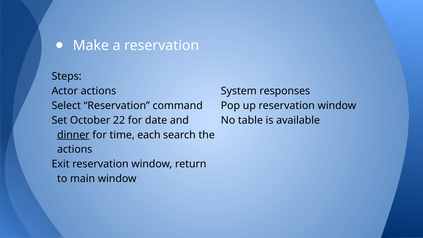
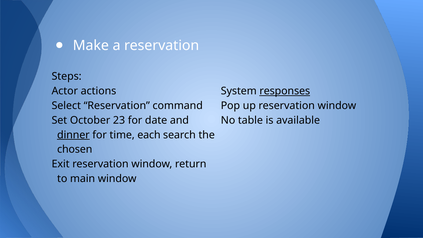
responses underline: none -> present
22: 22 -> 23
actions at (75, 149): actions -> chosen
